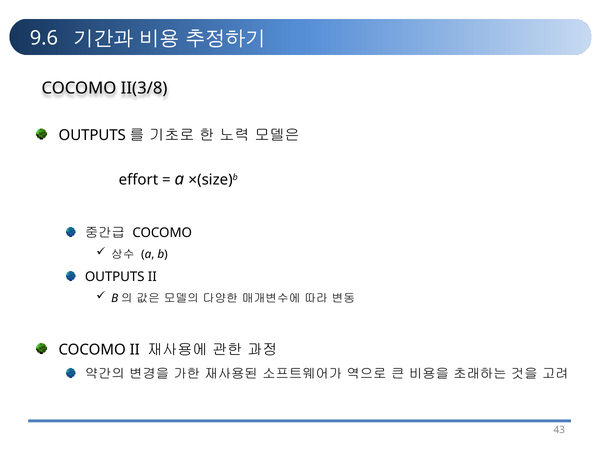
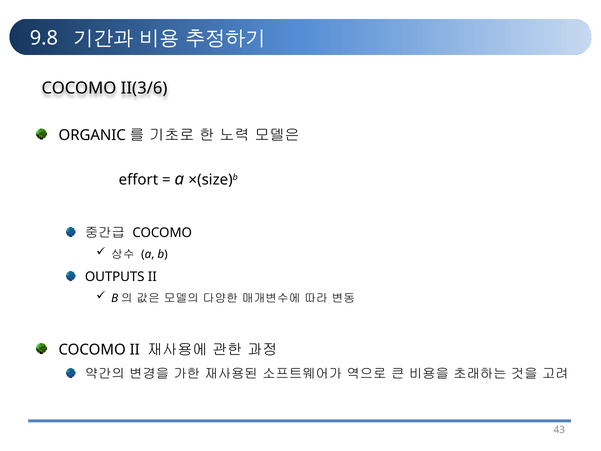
9.6: 9.6 -> 9.8
II(3/8: II(3/8 -> II(3/6
OUTPUTS at (92, 135): OUTPUTS -> ORGANIC
